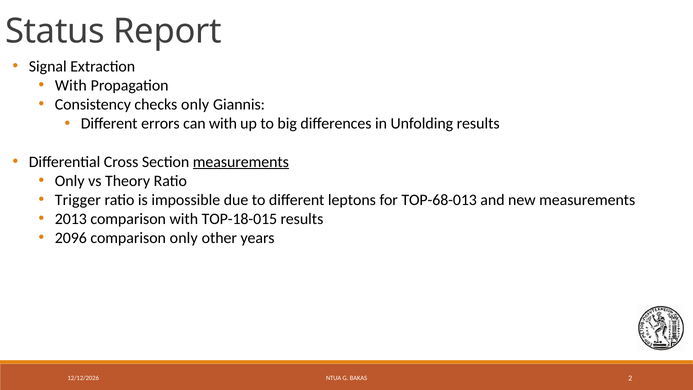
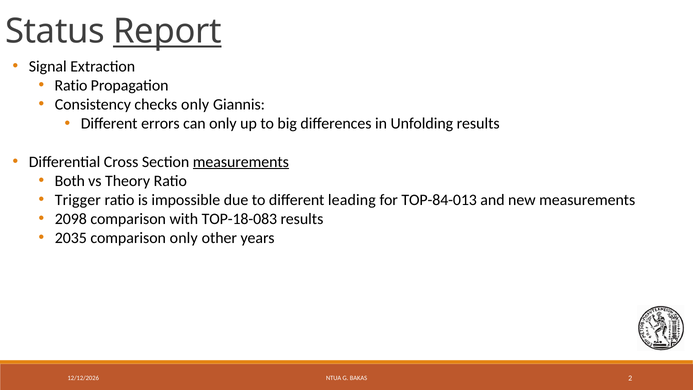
Report underline: none -> present
With at (71, 86): With -> Ratio
can with: with -> only
Only at (70, 181): Only -> Both
leptons: leptons -> leading
TOP-68-013: TOP-68-013 -> TOP-84-013
2013: 2013 -> 2098
TOP-18-015: TOP-18-015 -> TOP-18-083
2096: 2096 -> 2035
